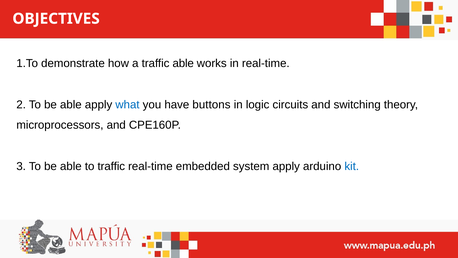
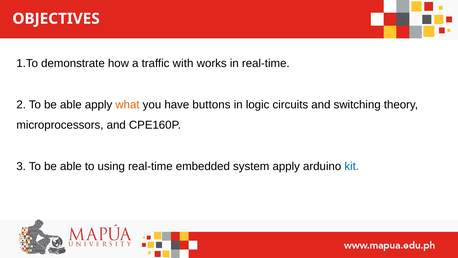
traffic able: able -> with
what colour: blue -> orange
to traffic: traffic -> using
